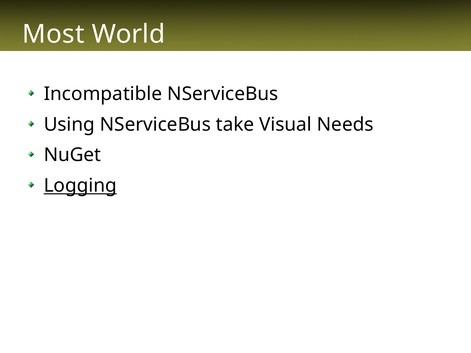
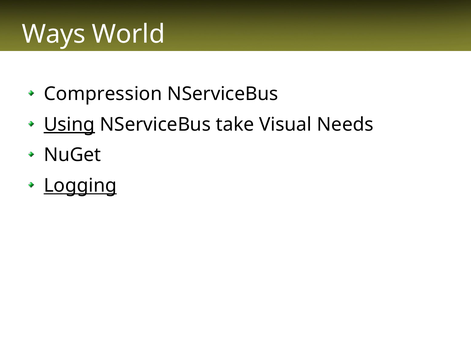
Most: Most -> Ways
Incompatible: Incompatible -> Compression
Using underline: none -> present
